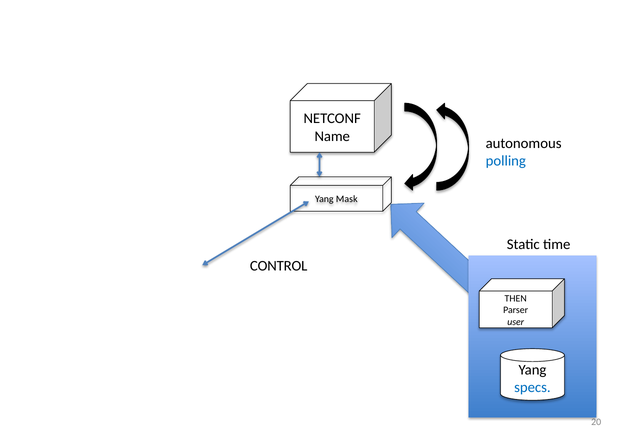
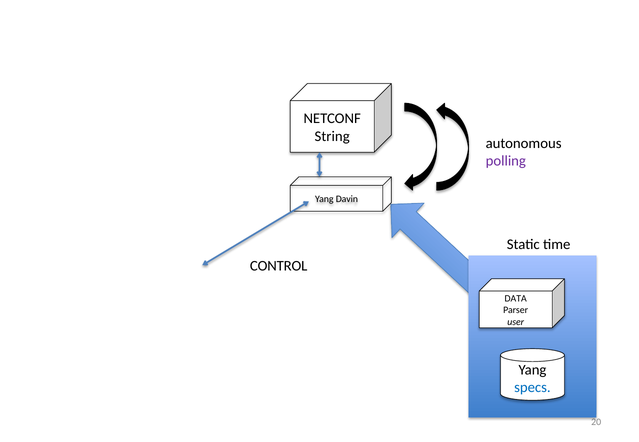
Name: Name -> String
polling colour: blue -> purple
Mask: Mask -> Davin
THEN: THEN -> DATA
